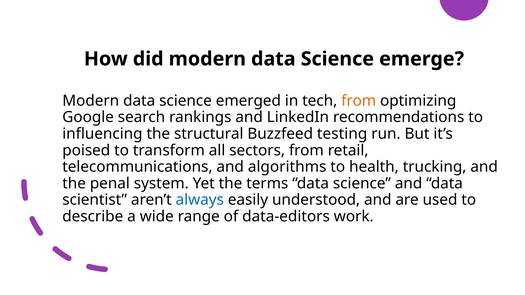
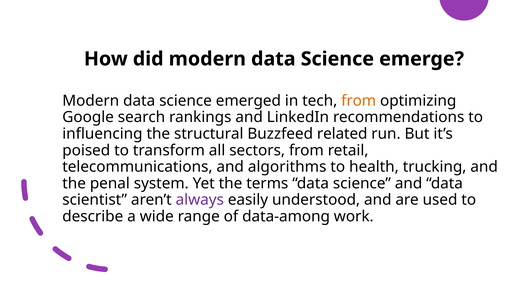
testing: testing -> related
always colour: blue -> purple
data-editors: data-editors -> data-among
